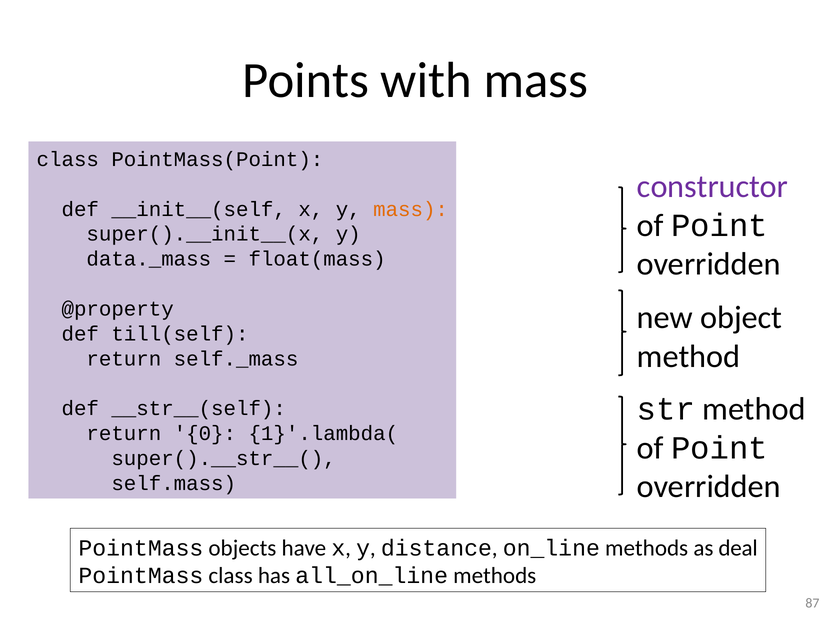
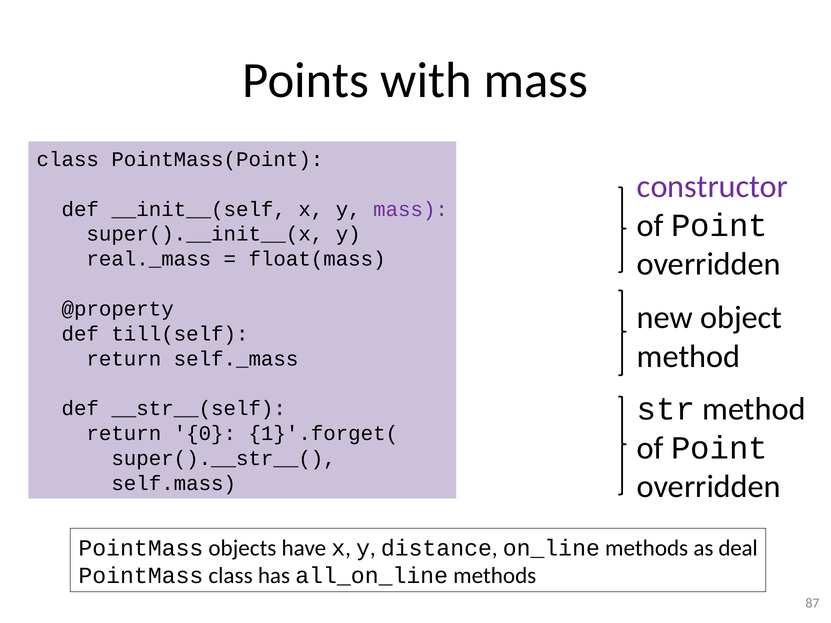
mass at (411, 209) colour: orange -> purple
data._mass: data._mass -> real._mass
1}'.lambda(: 1}'.lambda( -> 1}'.forget(
